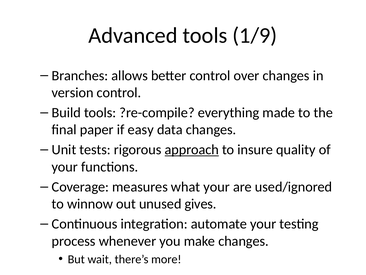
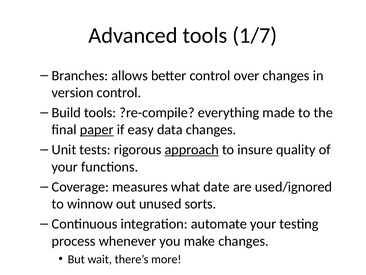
1/9: 1/9 -> 1/7
paper underline: none -> present
what your: your -> date
gives: gives -> sorts
